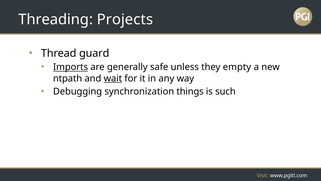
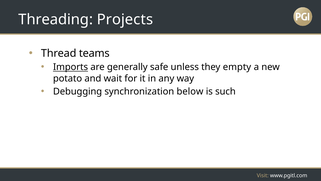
guard: guard -> teams
ntpath: ntpath -> potato
wait underline: present -> none
things: things -> below
